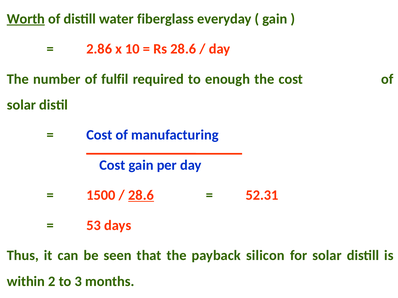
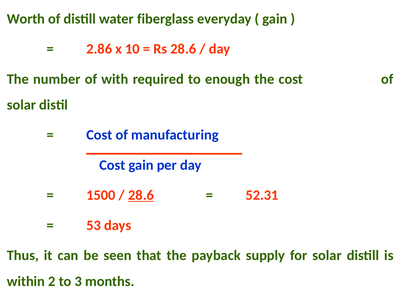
Worth underline: present -> none
fulfil: fulfil -> with
silicon: silicon -> supply
